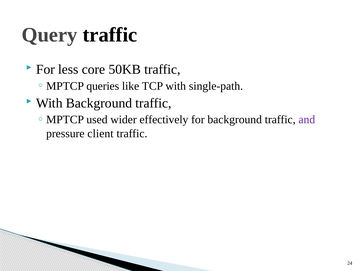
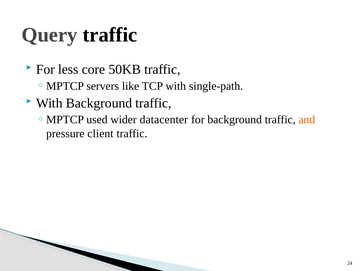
queries: queries -> servers
effectively: effectively -> datacenter
and colour: purple -> orange
